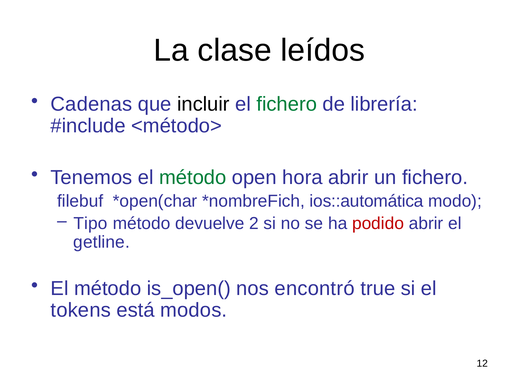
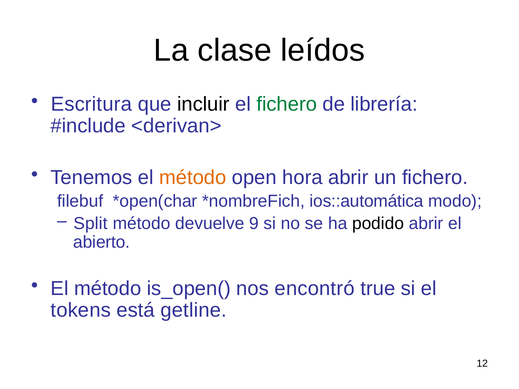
Cadenas: Cadenas -> Escritura
<método>: <método> -> <derivan>
método at (193, 178) colour: green -> orange
Tipo: Tipo -> Split
2: 2 -> 9
podido colour: red -> black
getline: getline -> abierto
modos: modos -> getline
